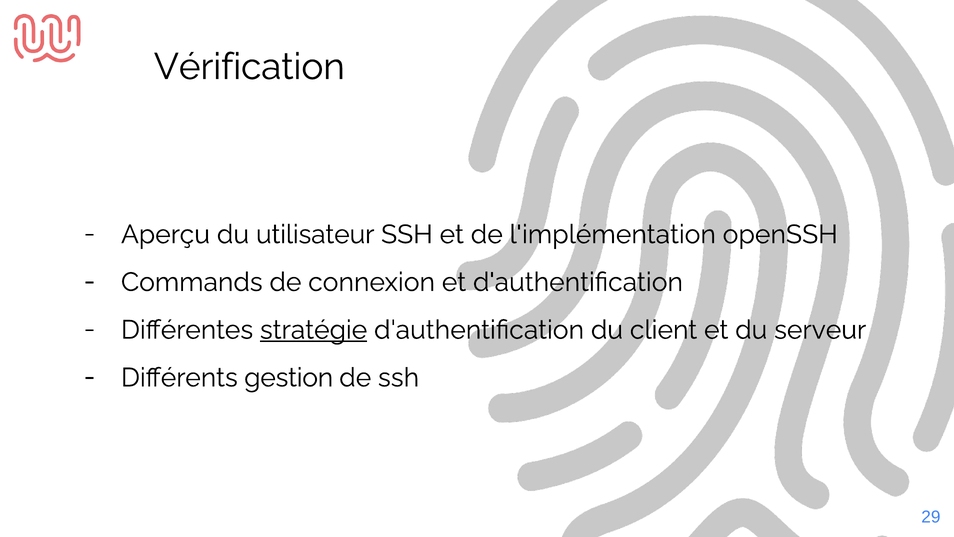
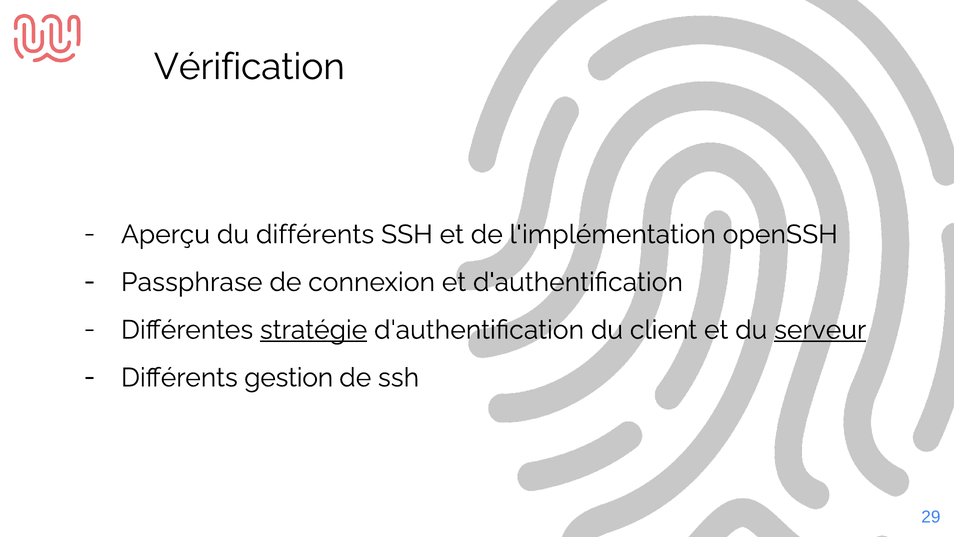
du utilisateur: utilisateur -> différents
Commands: Commands -> Passphrase
serveur underline: none -> present
